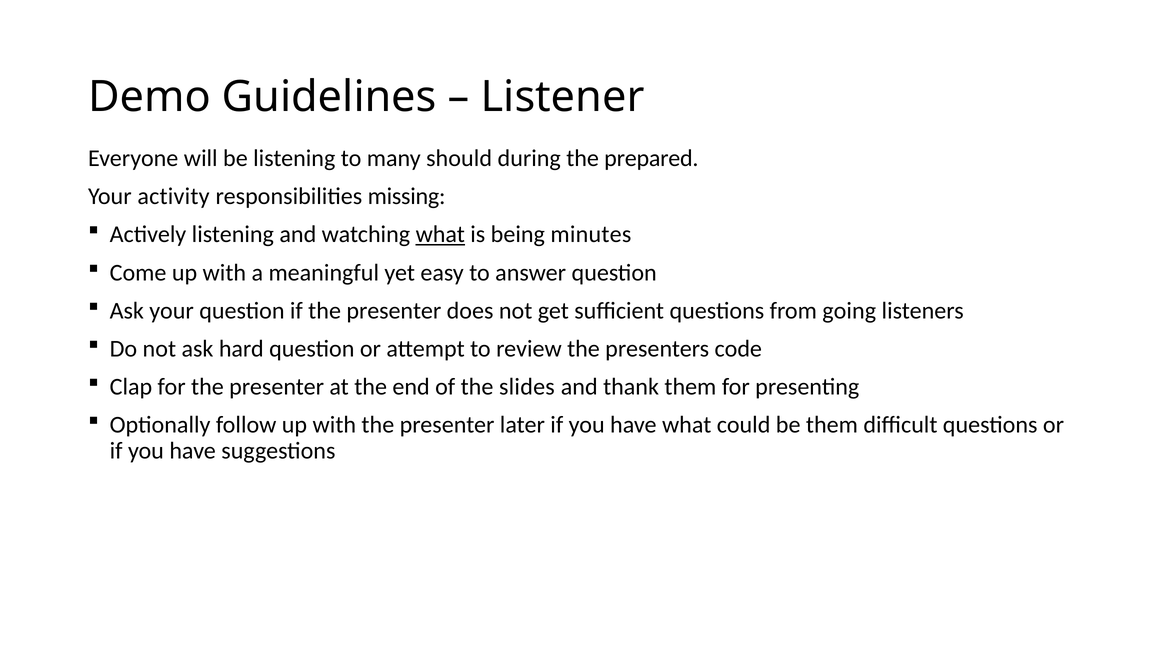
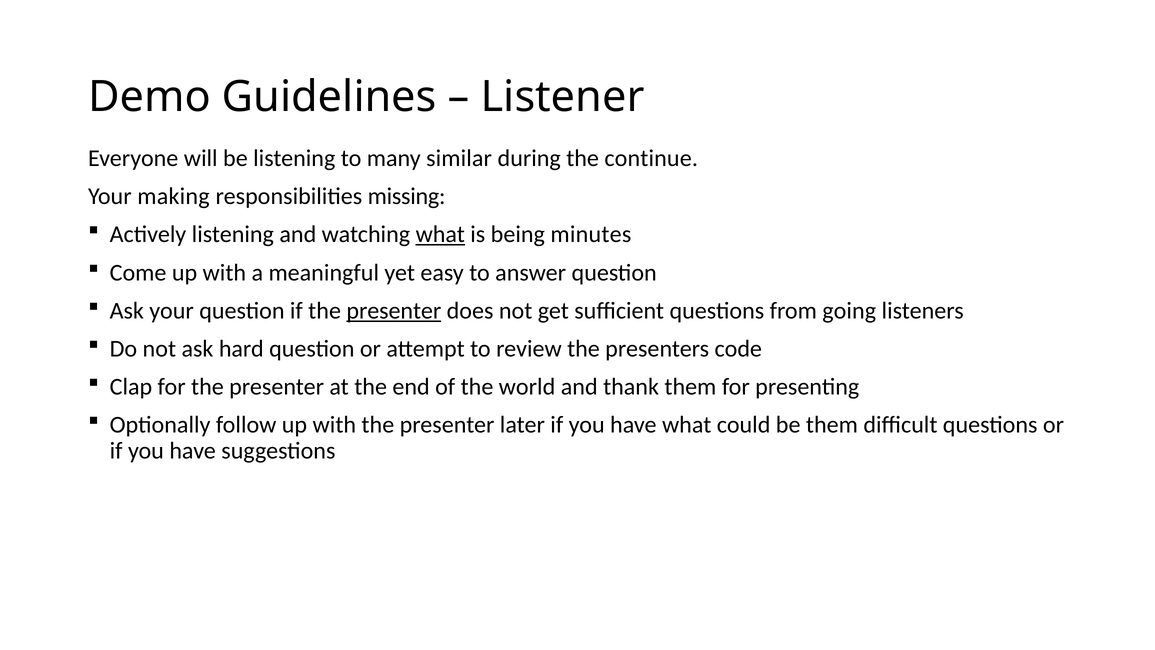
should: should -> similar
prepared: prepared -> continue
activity: activity -> making
presenter at (394, 311) underline: none -> present
slides: slides -> world
